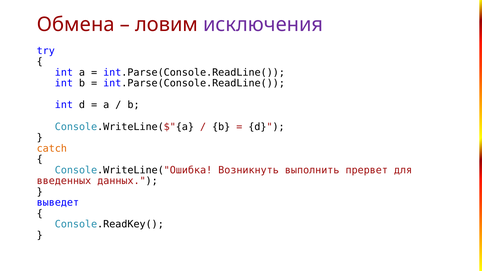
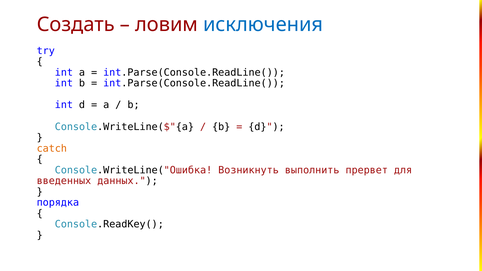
Обмена: Обмена -> Создать
исключения colour: purple -> blue
выведет: выведет -> порядка
